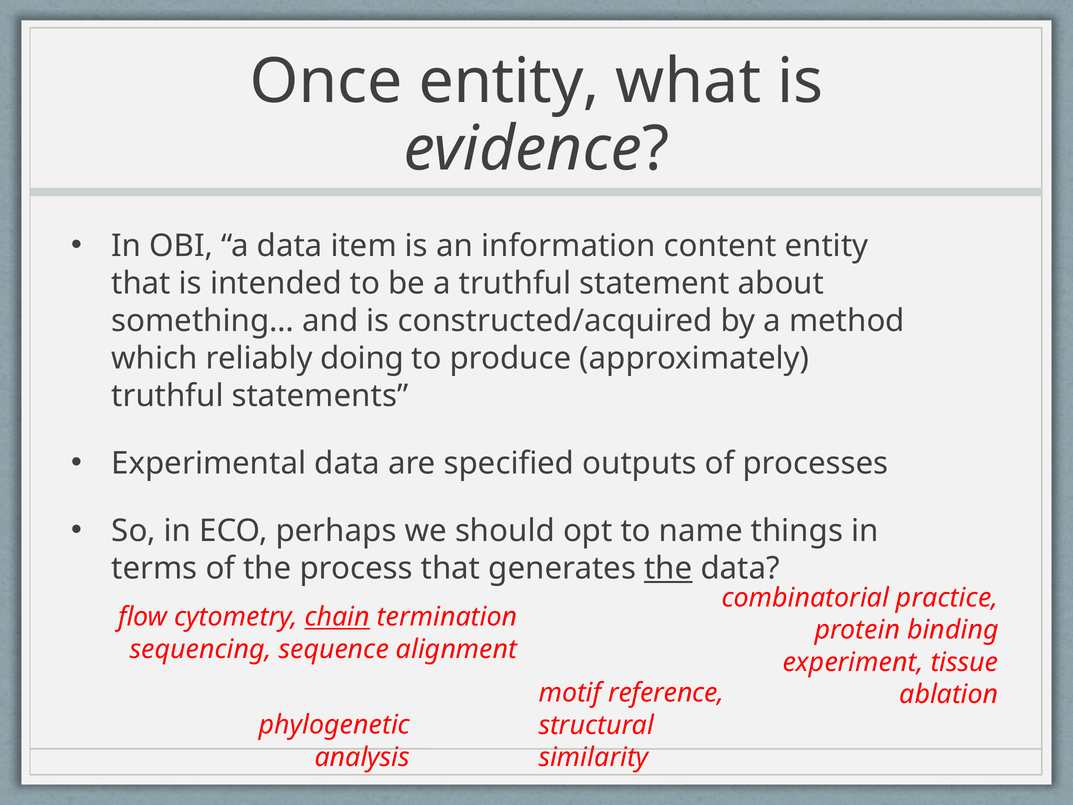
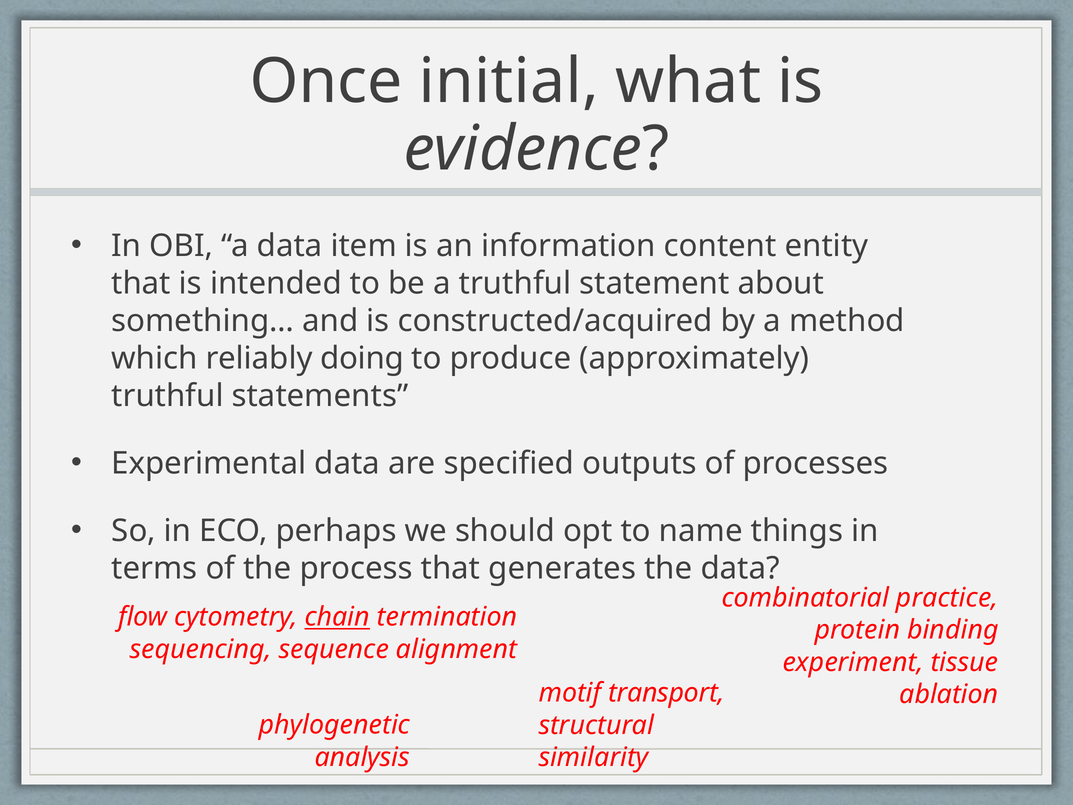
Once entity: entity -> initial
the at (668, 568) underline: present -> none
reference: reference -> transport
